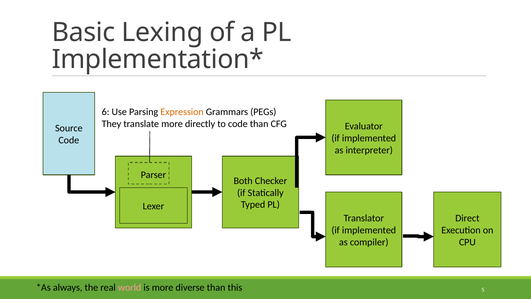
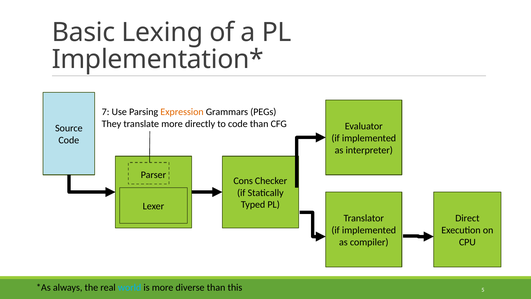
6: 6 -> 7
Both: Both -> Cons
world colour: pink -> light blue
